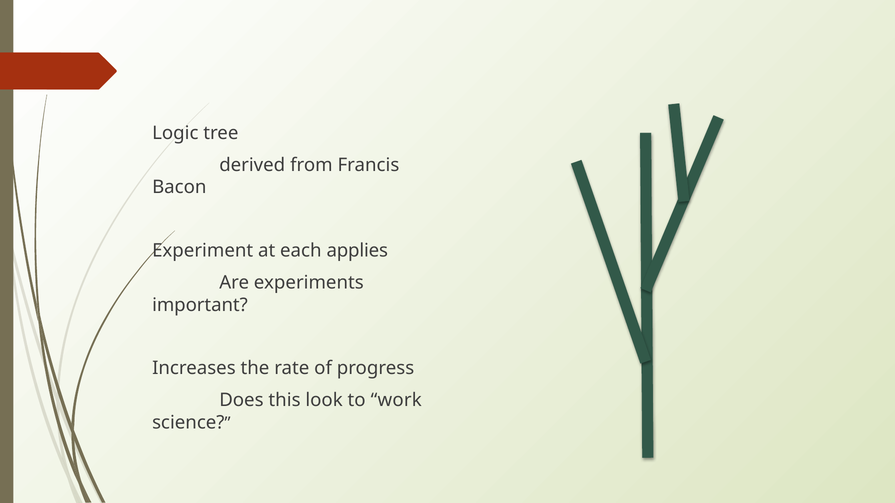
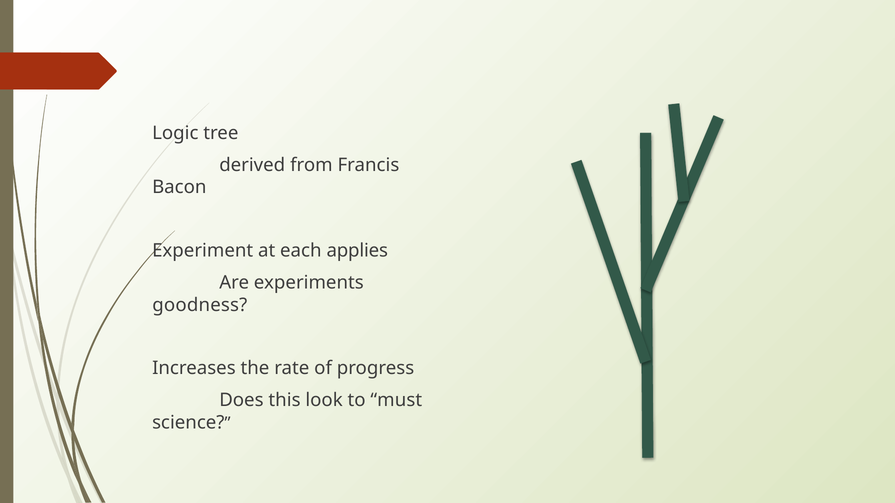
important: important -> goodness
work: work -> must
